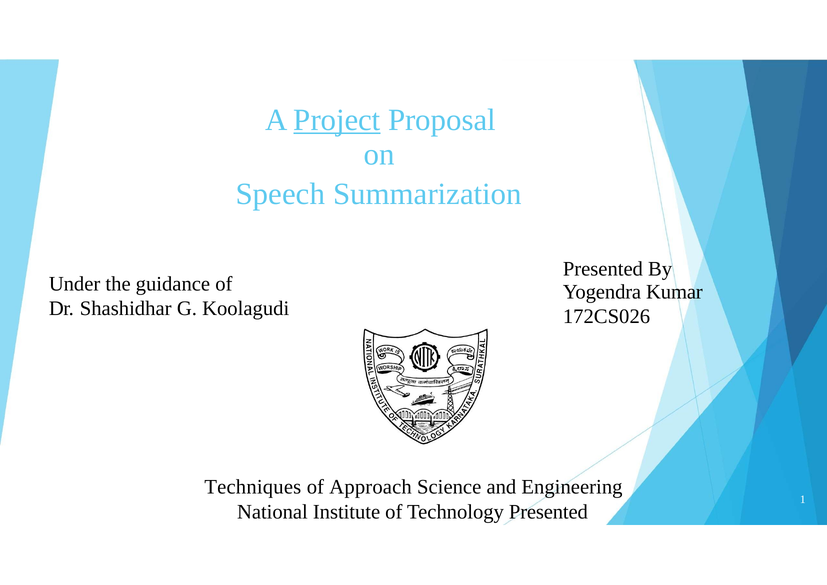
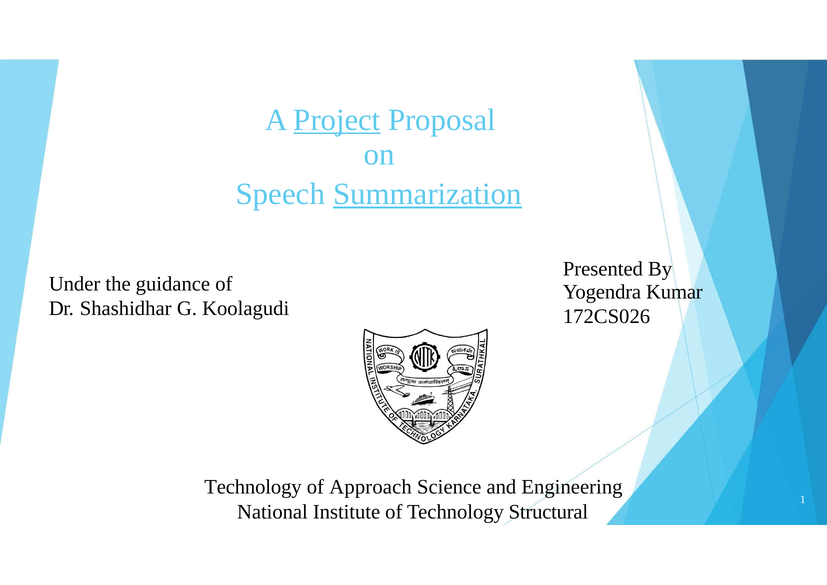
Summarization underline: none -> present
Techniques at (253, 487): Techniques -> Technology
Technology Presented: Presented -> Structural
